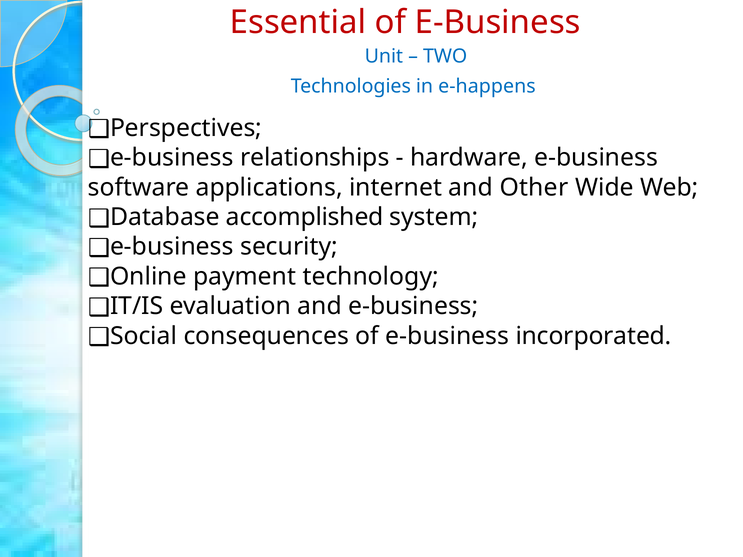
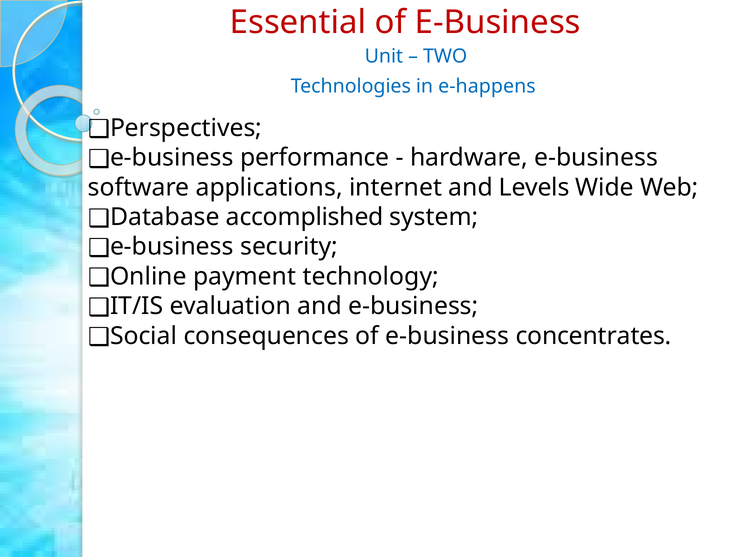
relationships: relationships -> performance
Other: Other -> Levels
incorporated: incorporated -> concentrates
